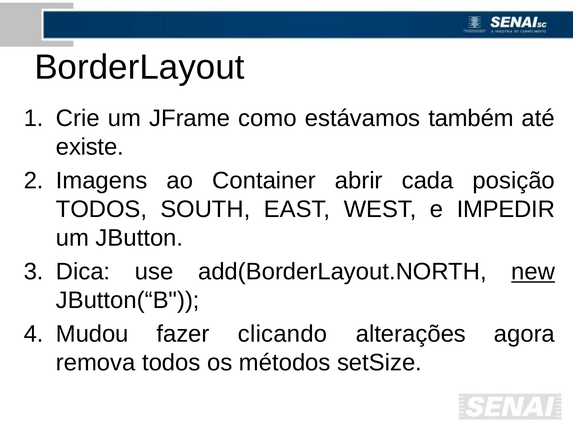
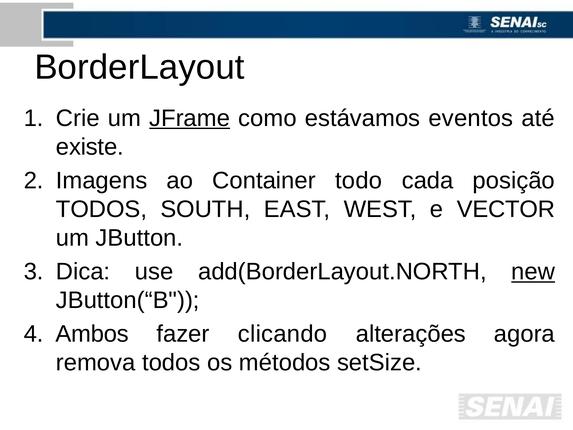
JFrame underline: none -> present
também: também -> eventos
abrir: abrir -> todo
IMPEDIR: IMPEDIR -> VECTOR
Mudou: Mudou -> Ambos
